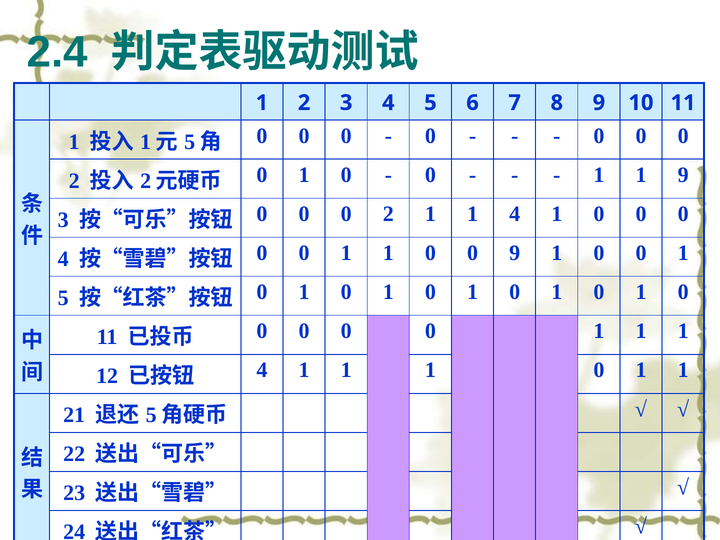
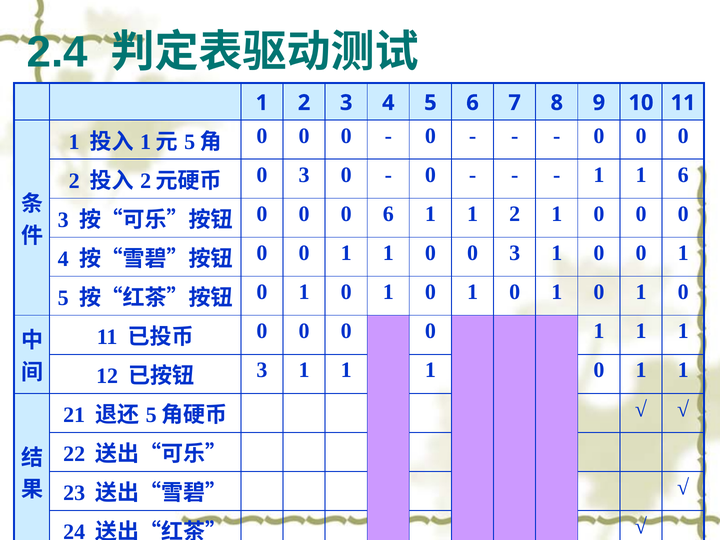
1 at (304, 175): 1 -> 3
1 9: 9 -> 6
2 at (388, 214): 2 -> 6
1 1 4: 4 -> 2
0 0 9: 9 -> 3
4 at (262, 370): 4 -> 3
